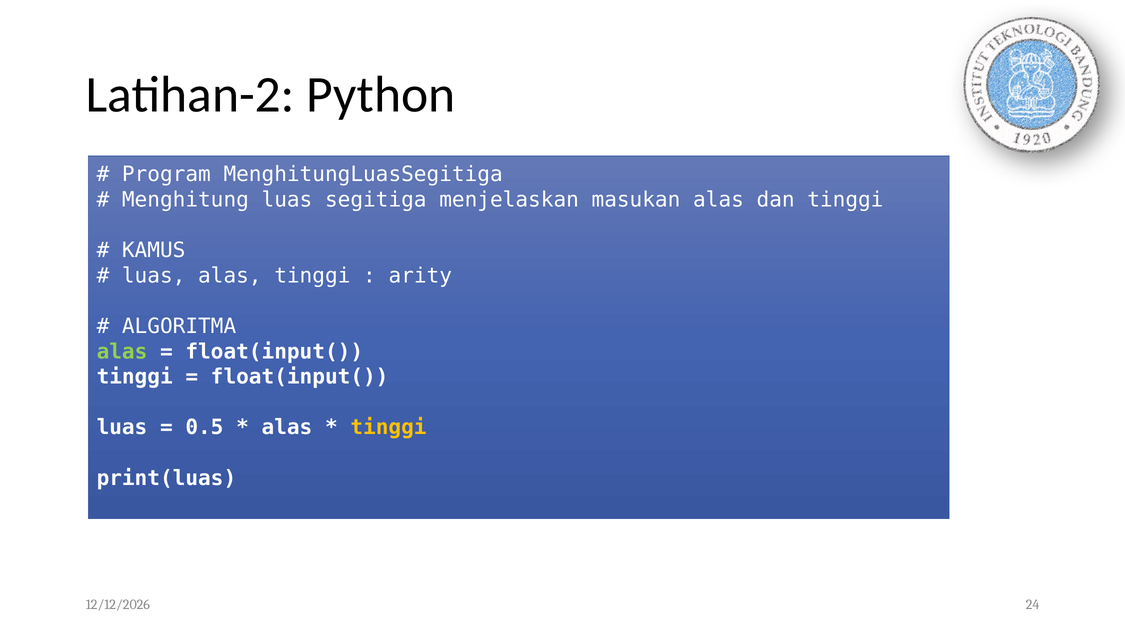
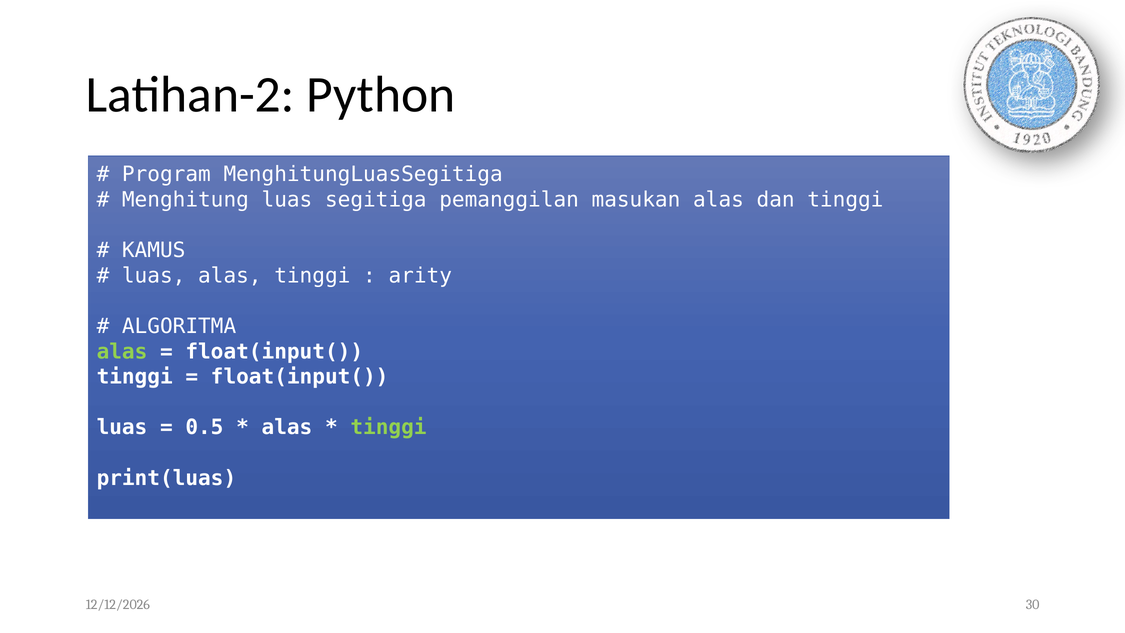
menjelaskan: menjelaskan -> pemanggilan
tinggi at (388, 427) colour: yellow -> light green
24: 24 -> 30
